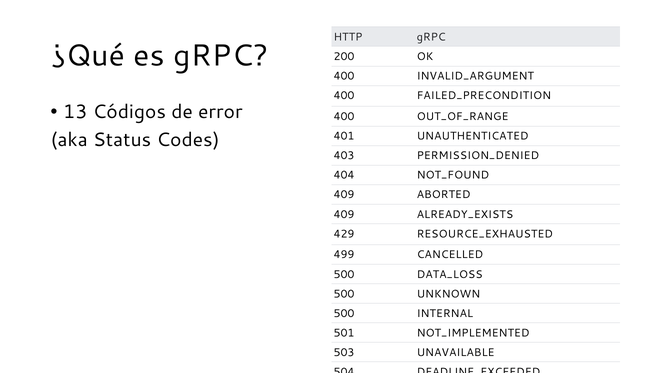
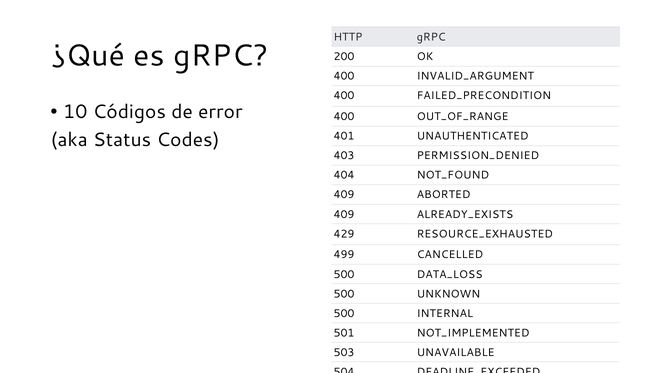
13: 13 -> 10
